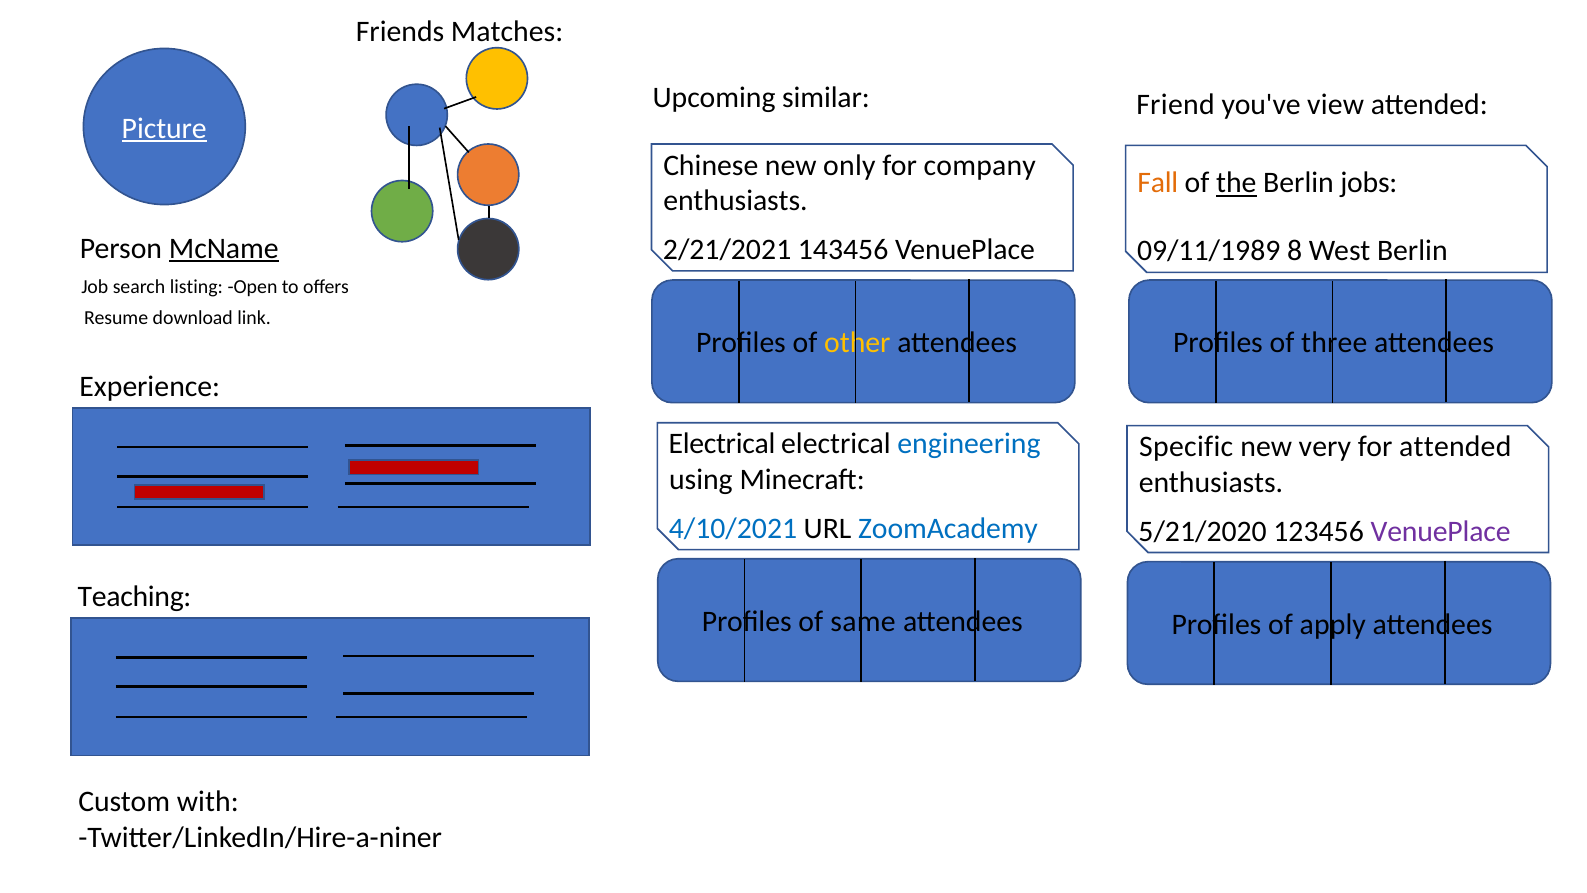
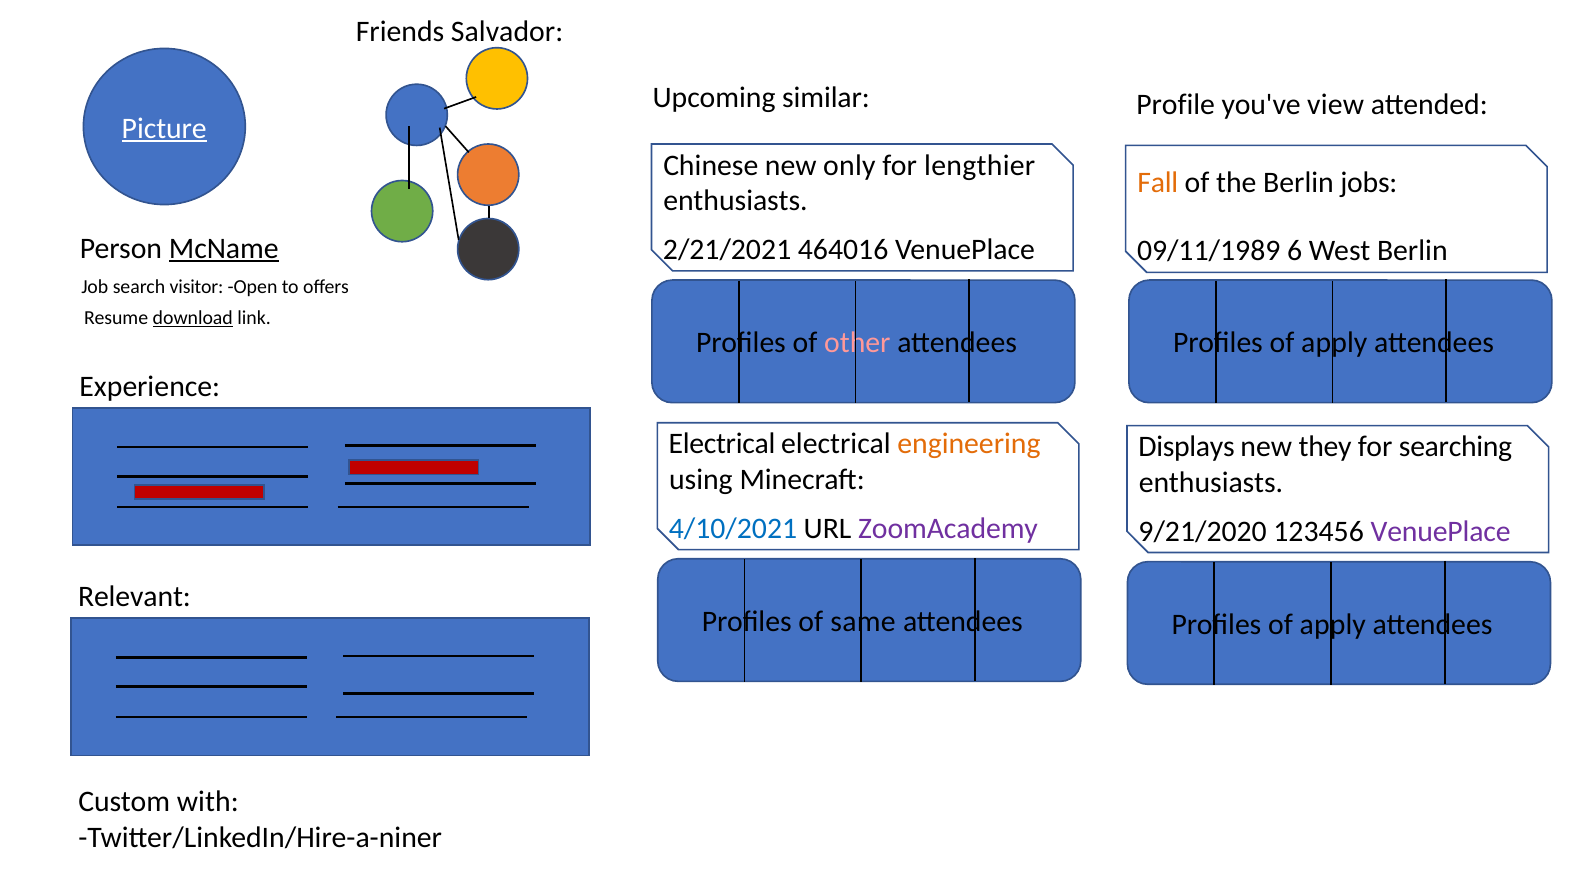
Matches: Matches -> Salvador
Friend: Friend -> Profile
company: company -> lengthier
the underline: present -> none
143456: 143456 -> 464016
8: 8 -> 6
listing: listing -> visitor
download underline: none -> present
other colour: yellow -> pink
attendees Profiles of three: three -> apply
engineering colour: blue -> orange
Specific: Specific -> Displays
very: very -> they
for attended: attended -> searching
ZoomAcademy colour: blue -> purple
5/21/2020: 5/21/2020 -> 9/21/2020
Teaching: Teaching -> Relevant
